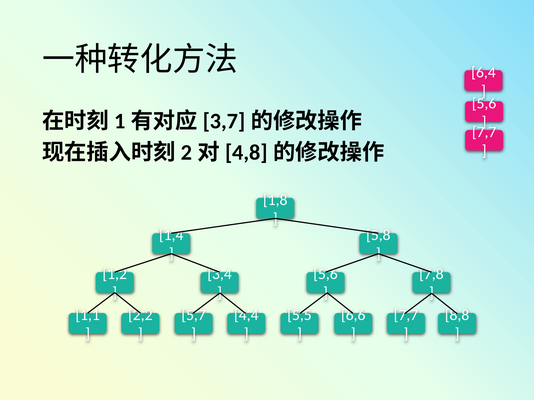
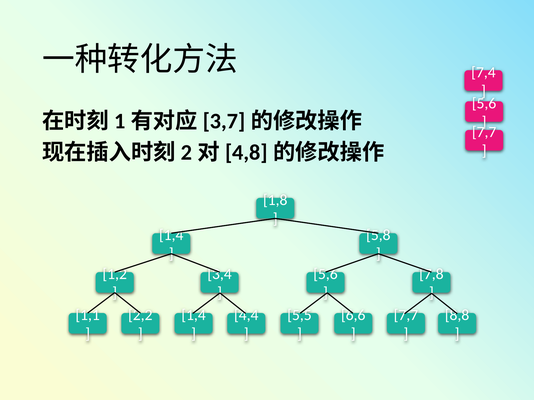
6,4: 6,4 -> 7,4
5,7 at (194, 315): 5,7 -> 1,4
